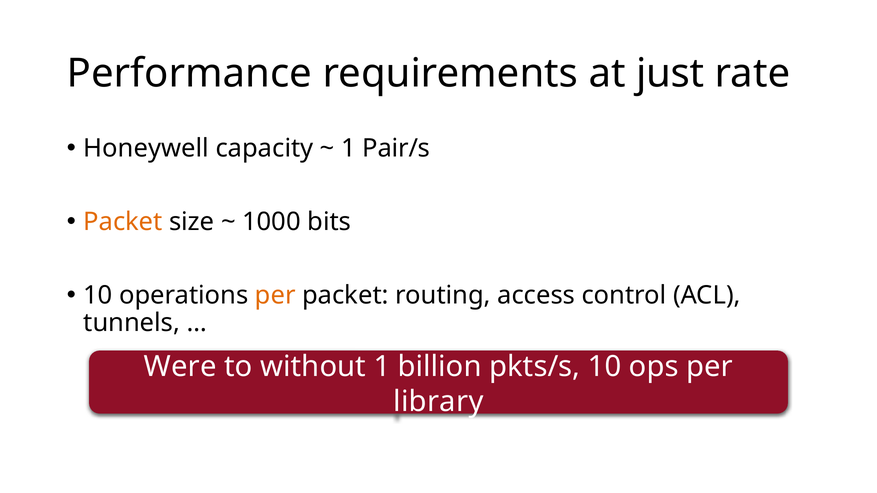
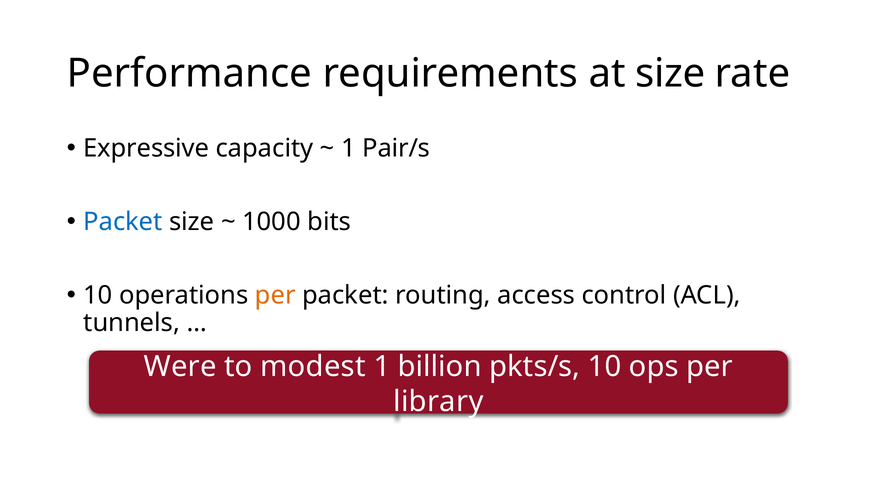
at just: just -> size
Honeywell: Honeywell -> Expressive
Packet at (123, 222) colour: orange -> blue
without: without -> modest
